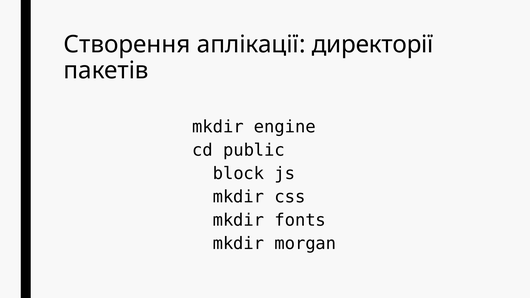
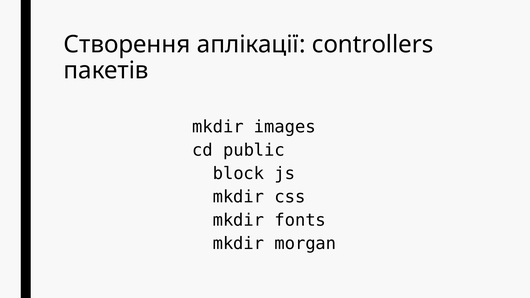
директорії: директорії -> controllers
engine: engine -> images
